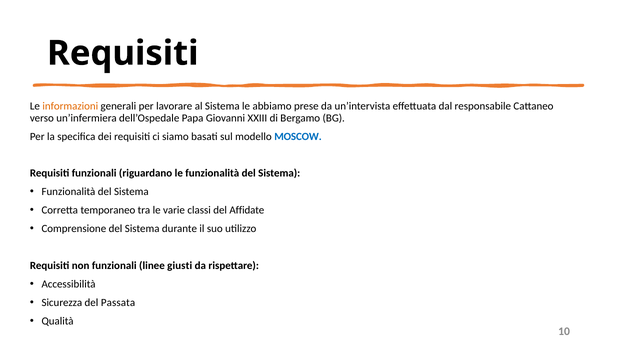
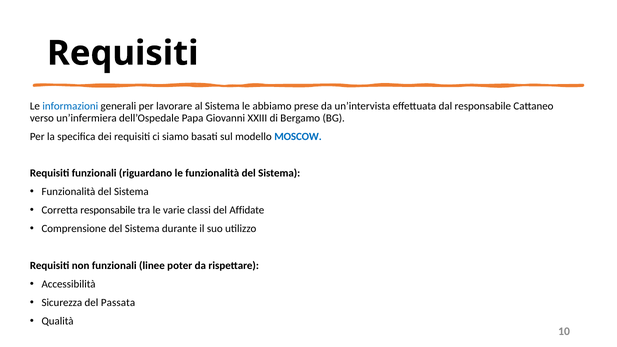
informazioni colour: orange -> blue
Corretta temporaneo: temporaneo -> responsabile
giusti: giusti -> poter
